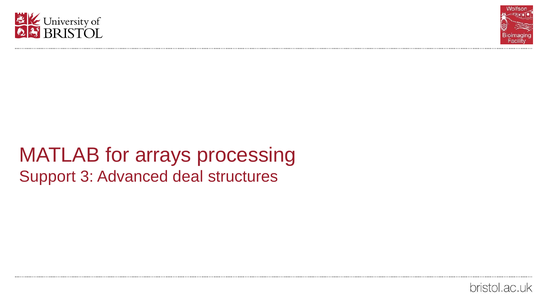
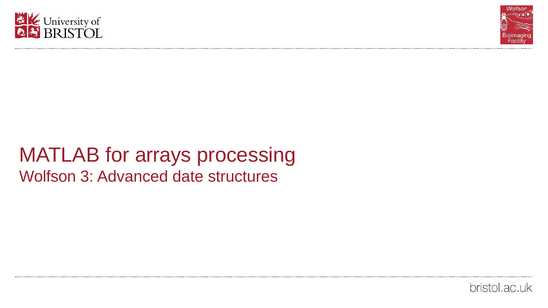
Support: Support -> Wolfson
deal: deal -> date
